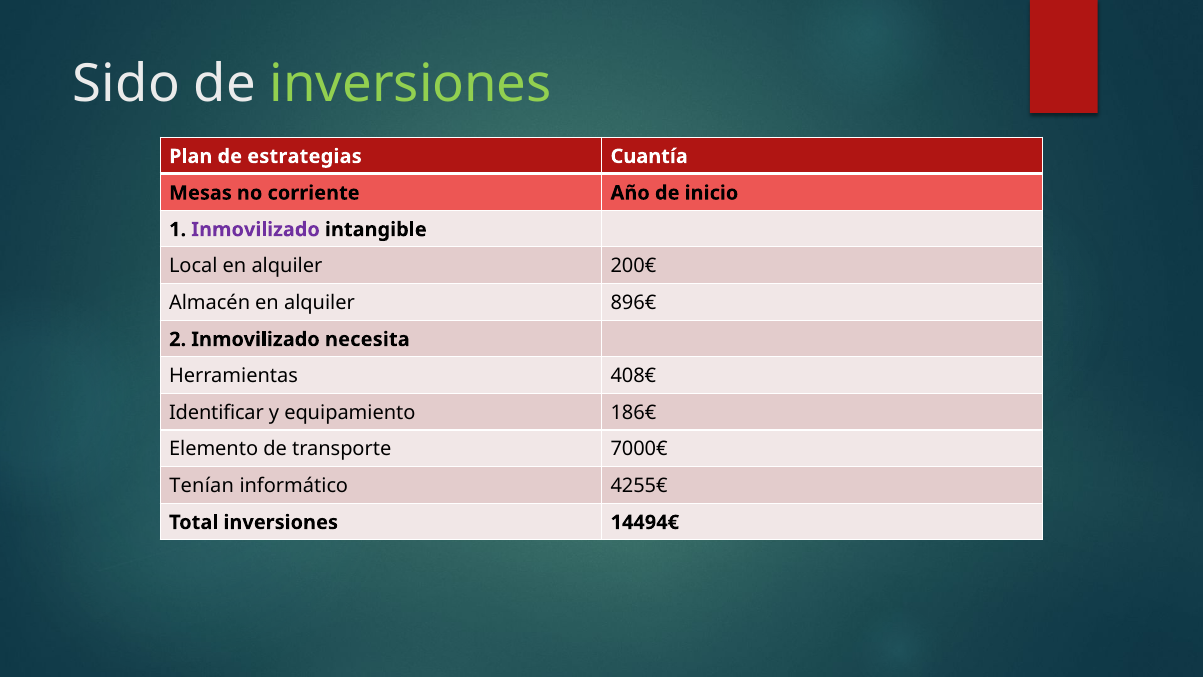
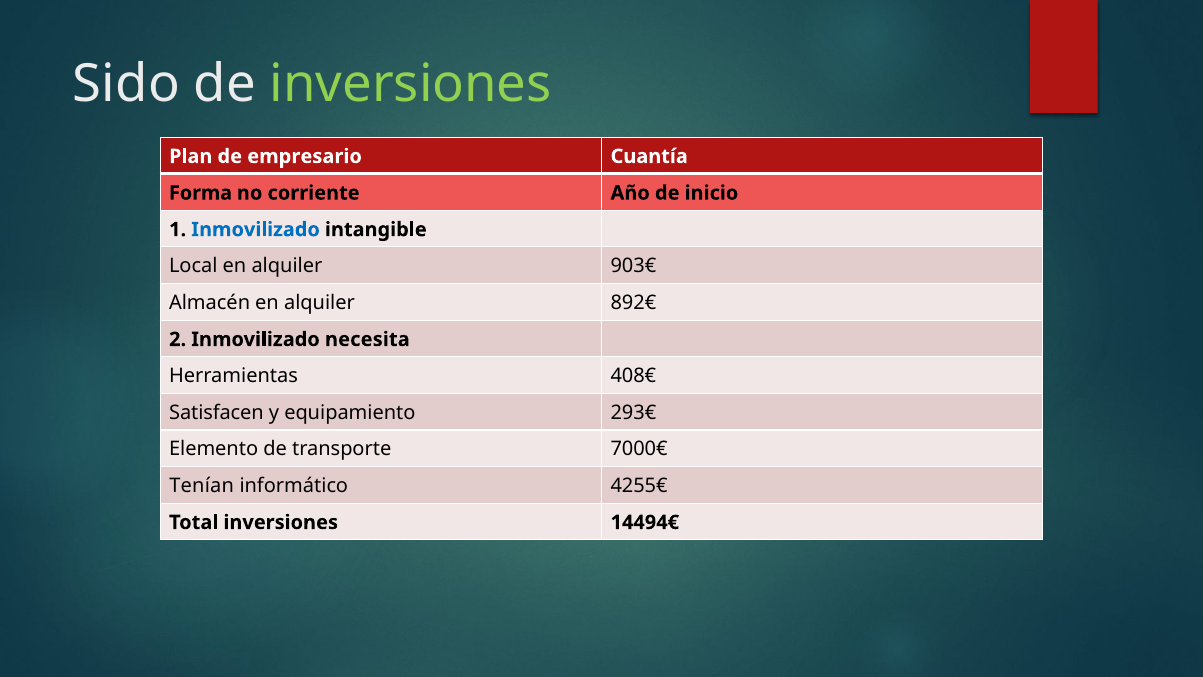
estrategias: estrategias -> empresario
Mesas: Mesas -> Forma
Inmovilizado at (256, 229) colour: purple -> blue
200€: 200€ -> 903€
896€: 896€ -> 892€
Identificar: Identificar -> Satisfacen
186€: 186€ -> 293€
